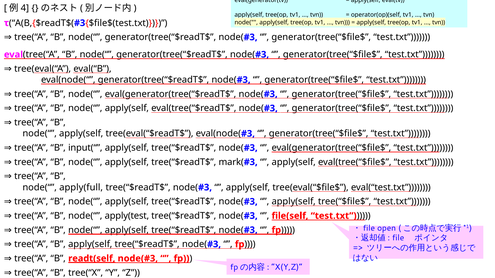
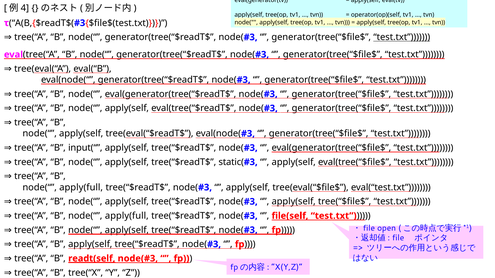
test.txt at (402, 37) underline: none -> present
mark(: mark( -> static(
apply(test at (127, 216): apply(test -> apply(full
